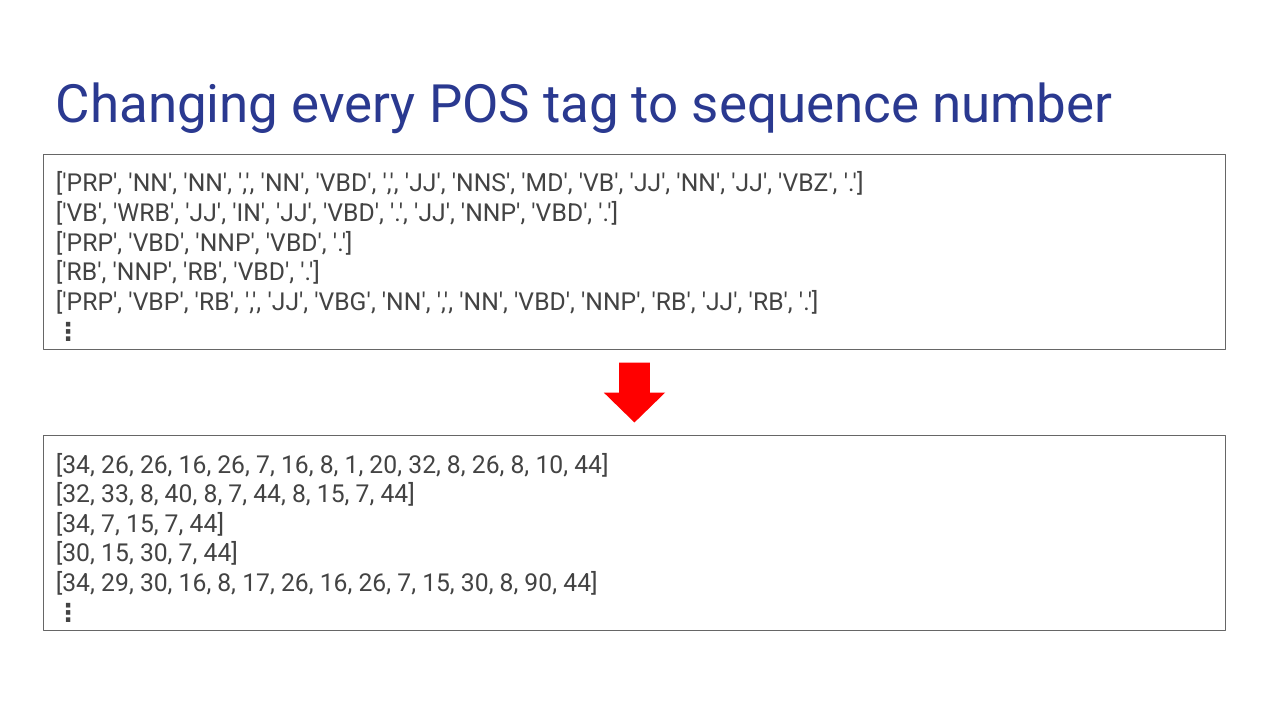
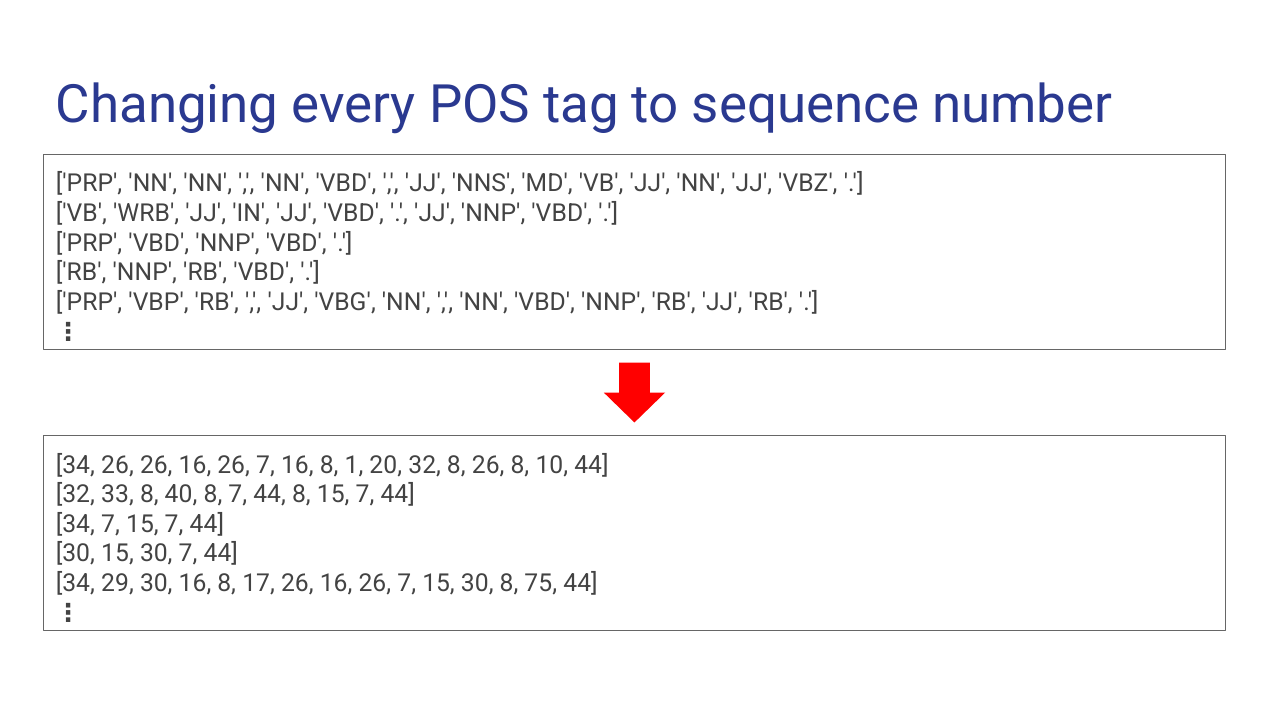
90: 90 -> 75
